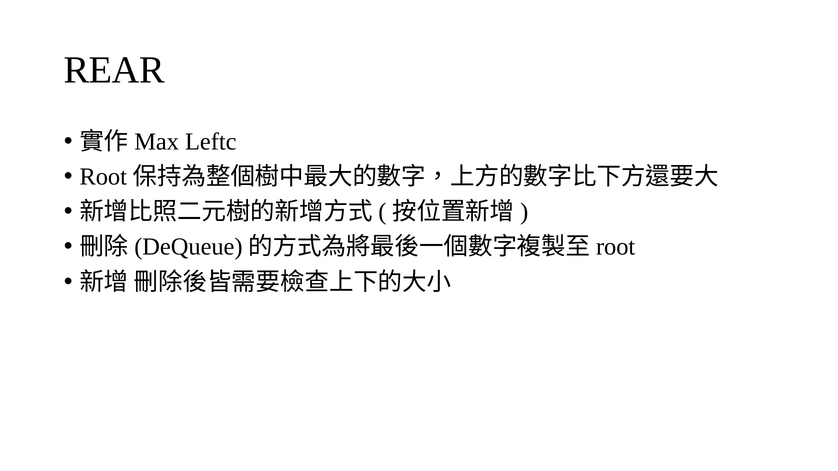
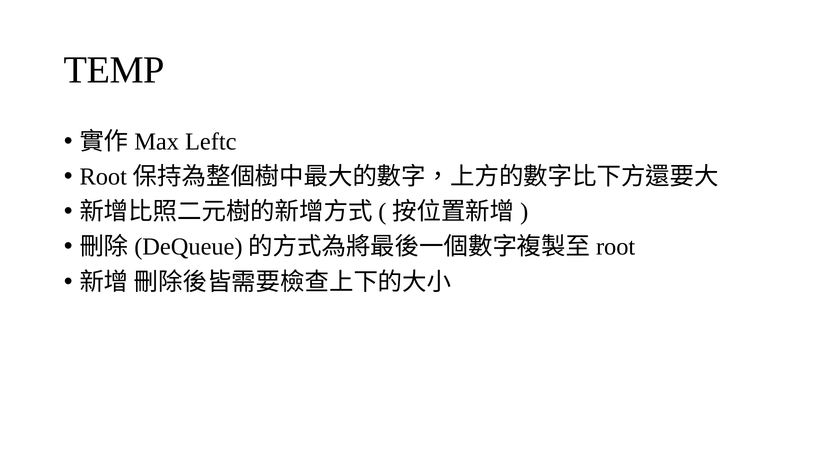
REAR: REAR -> TEMP
